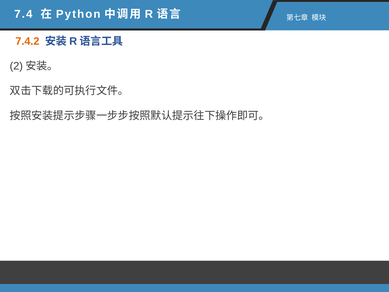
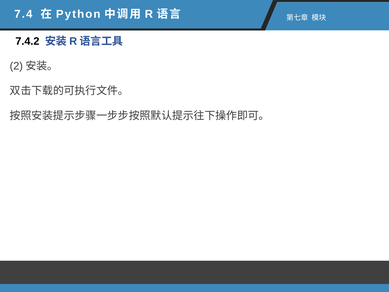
7.4.2 colour: orange -> black
